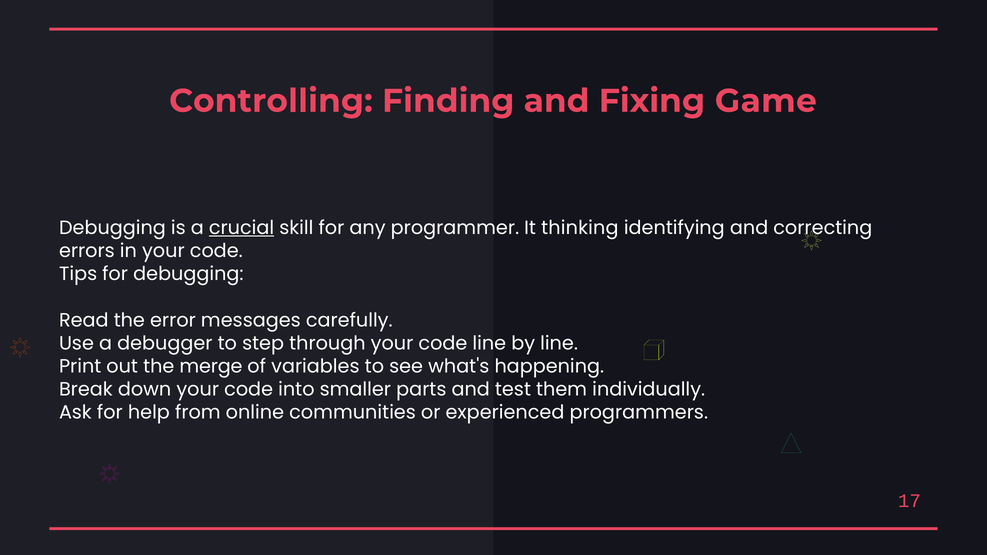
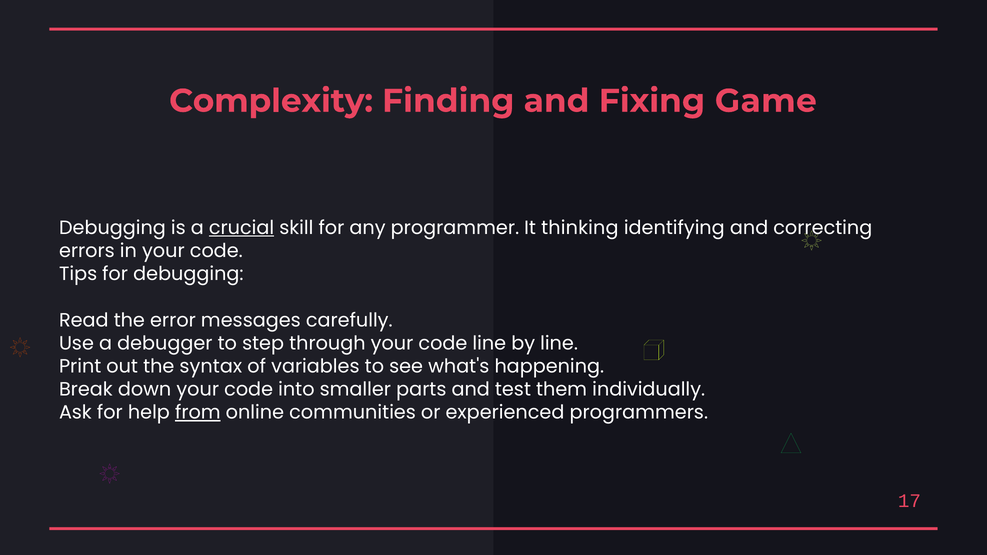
Controlling: Controlling -> Complexity
merge: merge -> syntax
from underline: none -> present
